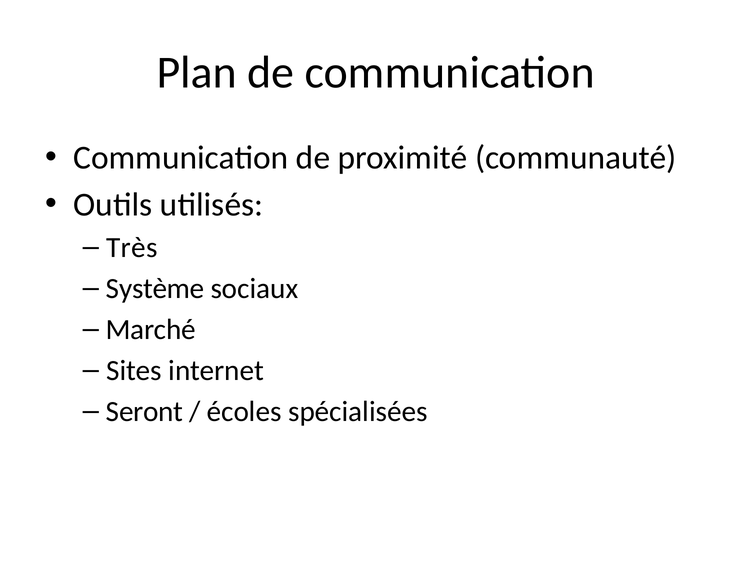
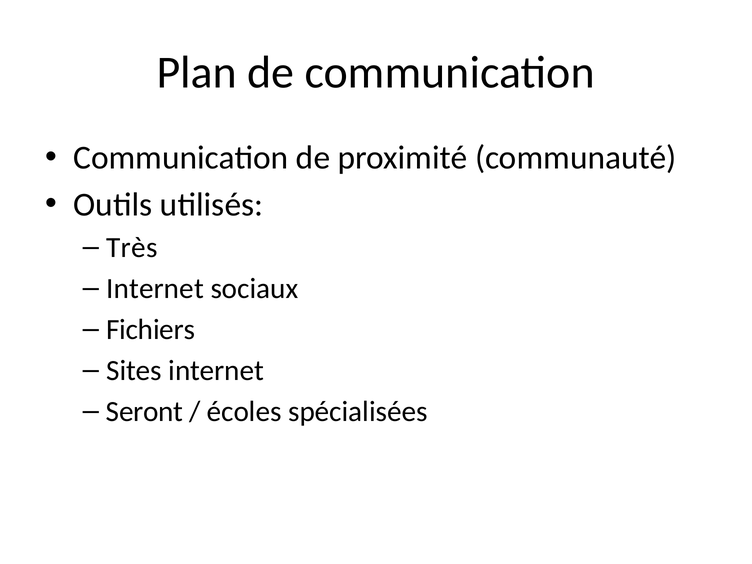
Système at (155, 289): Système -> Internet
Marché: Marché -> Fichiers
